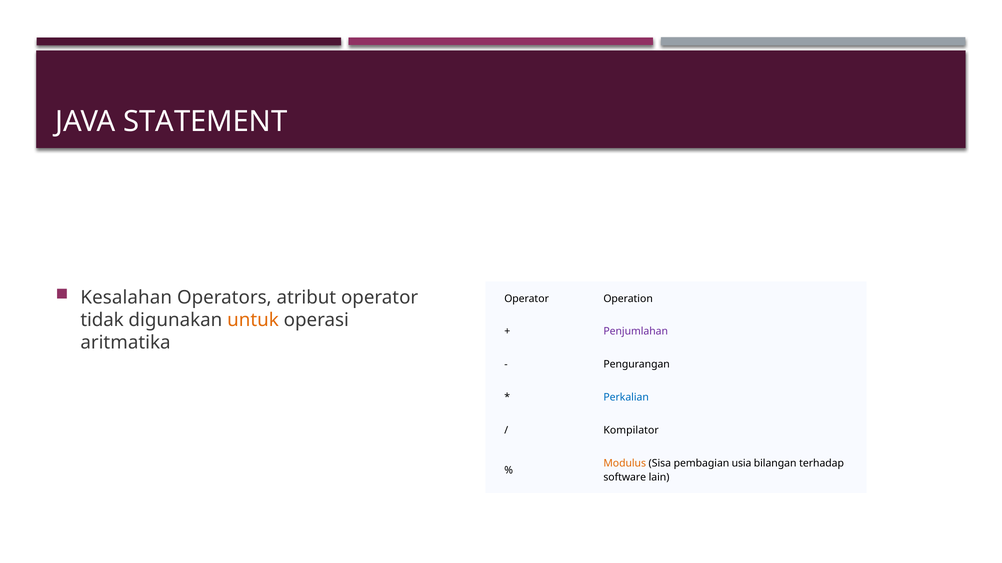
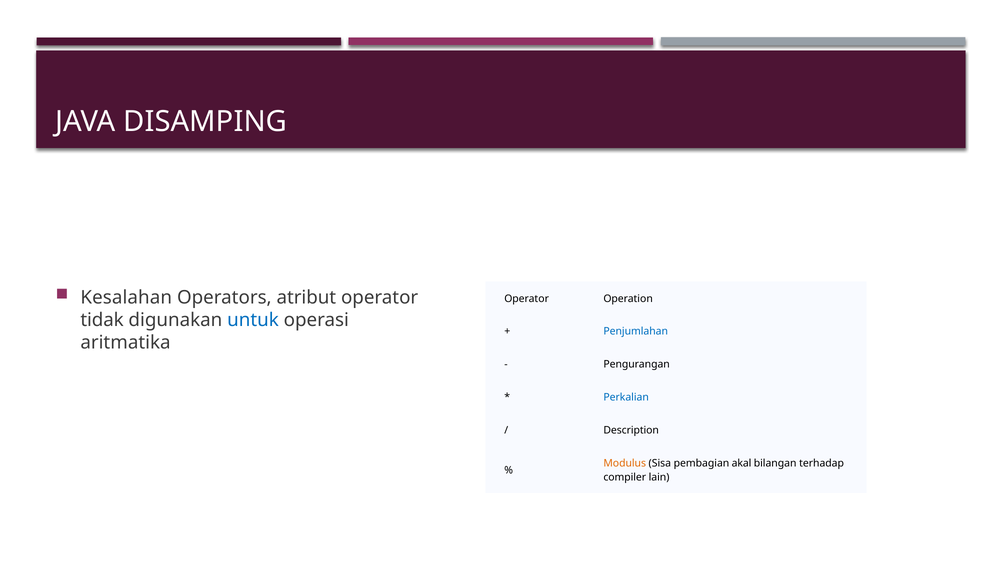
STATEMENT: STATEMENT -> DISAMPING
untuk colour: orange -> blue
Penjumlahan colour: purple -> blue
Kompilator: Kompilator -> Description
usia: usia -> akal
software: software -> compiler
